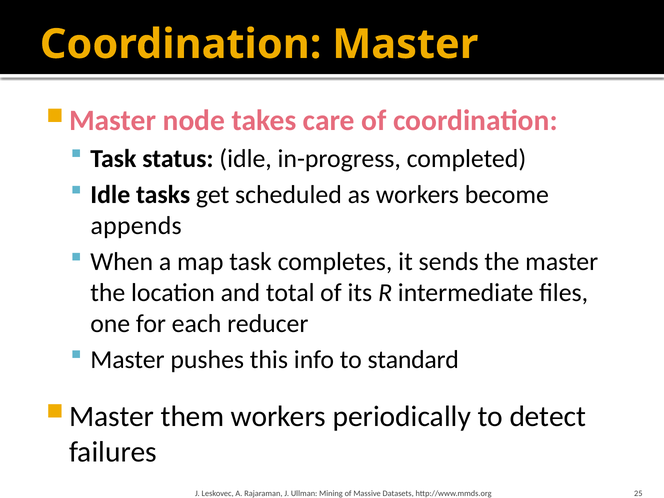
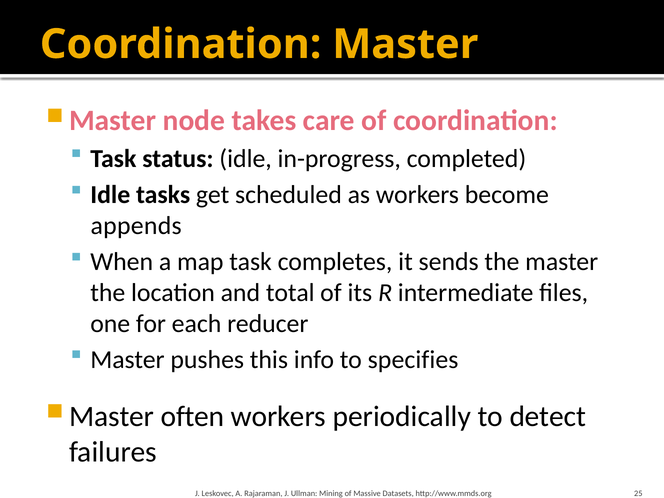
standard: standard -> specifies
them: them -> often
